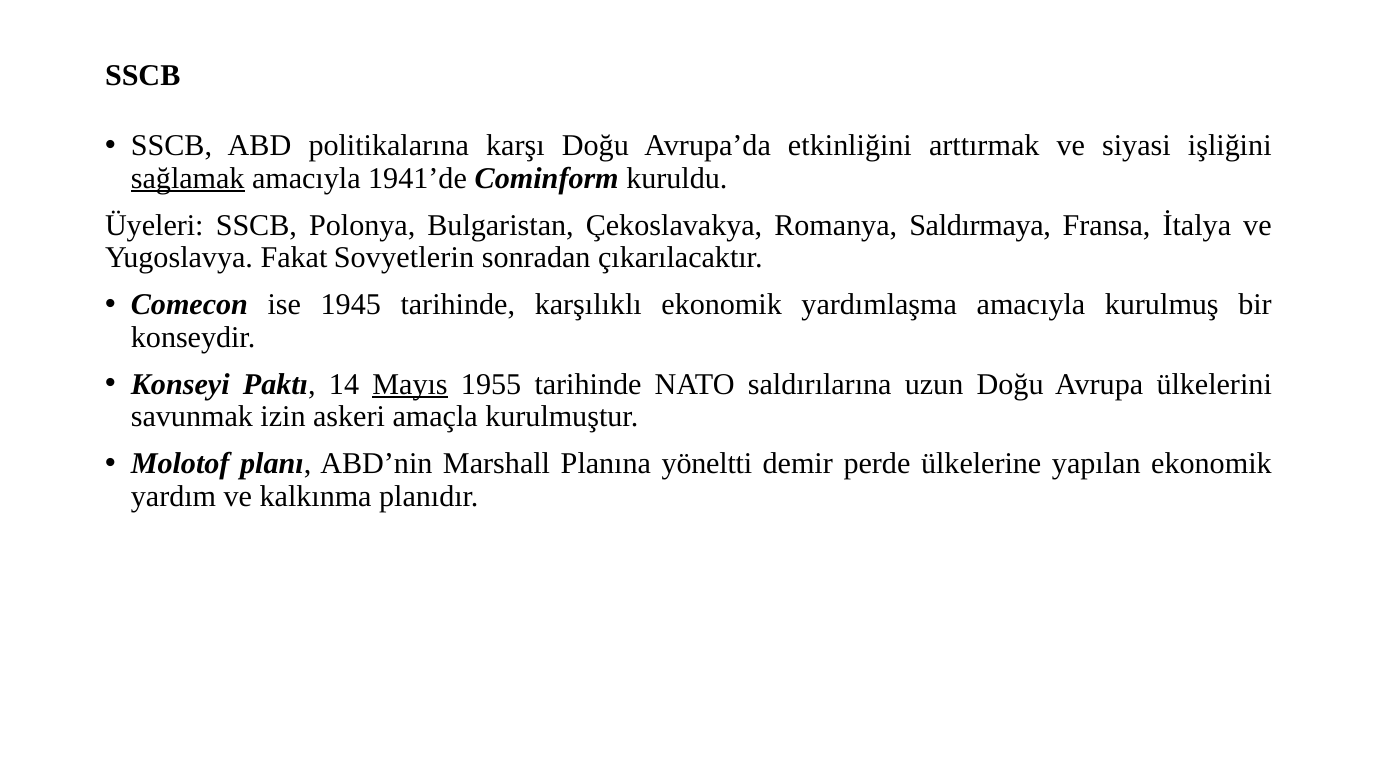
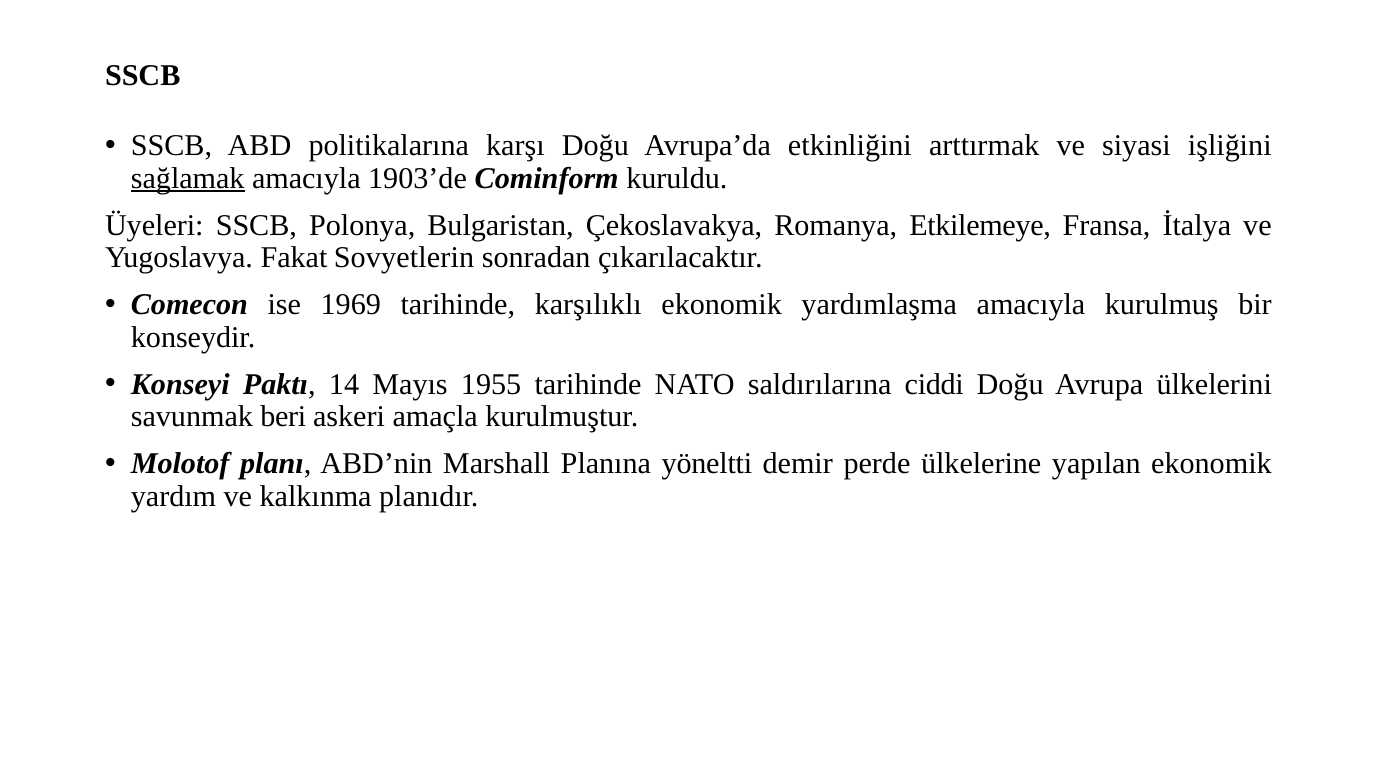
1941’de: 1941’de -> 1903’de
Saldırmaya: Saldırmaya -> Etkilemeye
1945: 1945 -> 1969
Mayıs underline: present -> none
uzun: uzun -> ciddi
izin: izin -> beri
